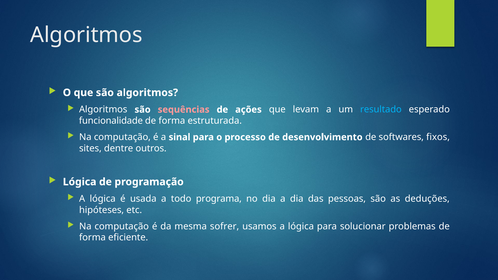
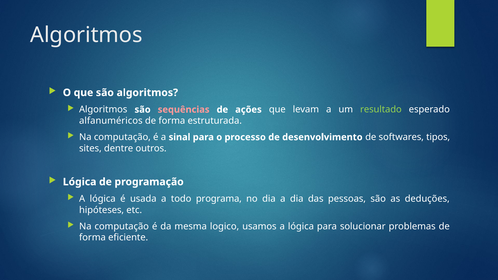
resultado colour: light blue -> light green
funcionalidade: funcionalidade -> alfanuméricos
fixos: fixos -> tipos
sofrer: sofrer -> logico
